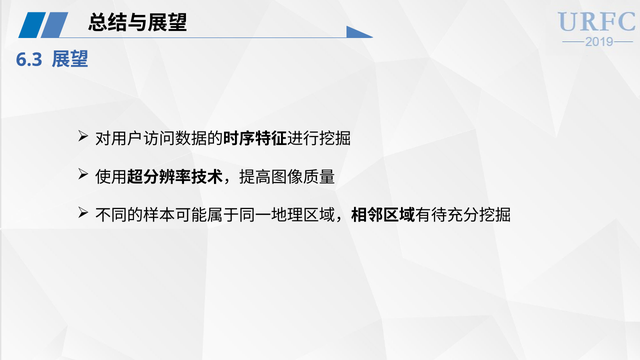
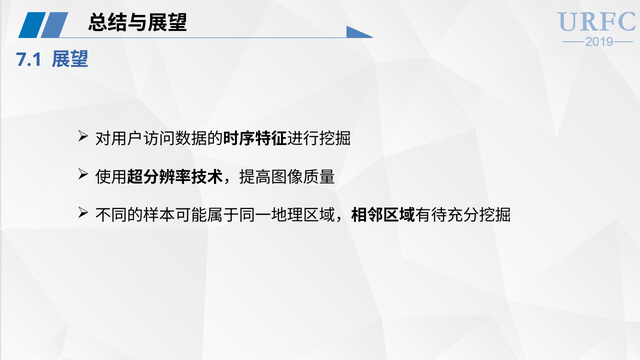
6.3: 6.3 -> 7.1
